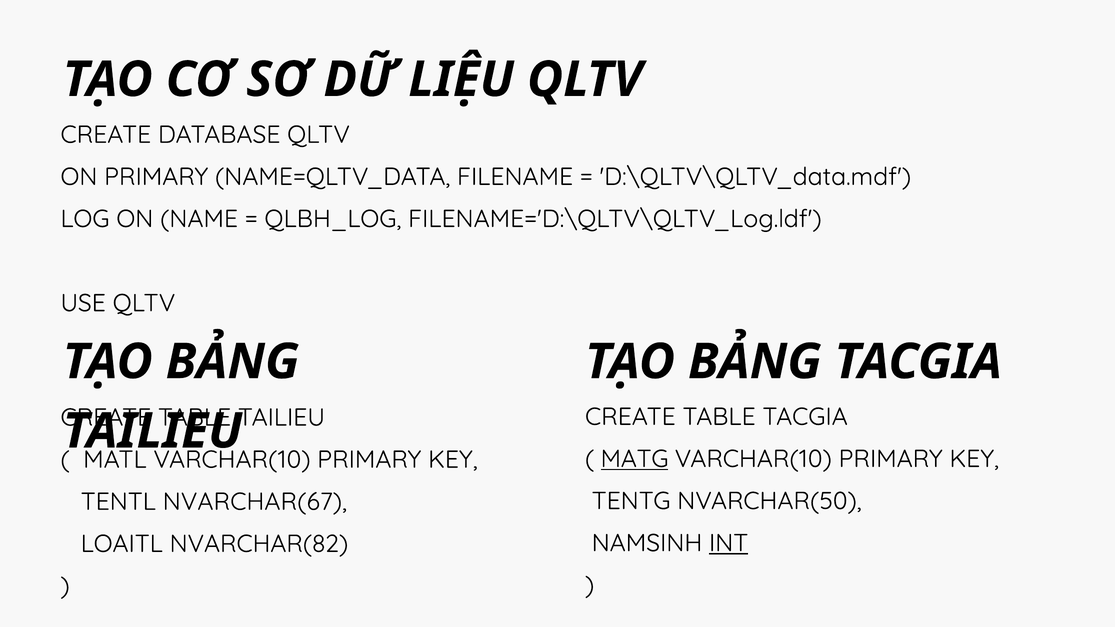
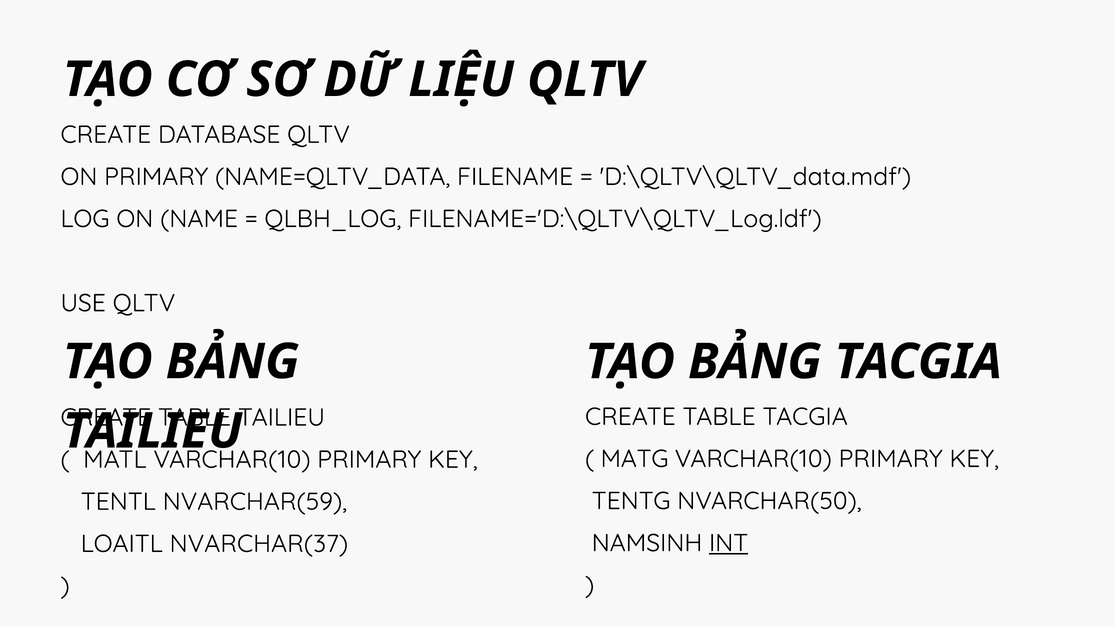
MATG underline: present -> none
NVARCHAR(67: NVARCHAR(67 -> NVARCHAR(59
NVARCHAR(82: NVARCHAR(82 -> NVARCHAR(37
